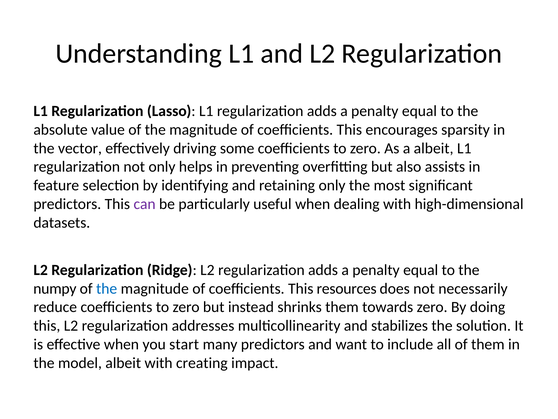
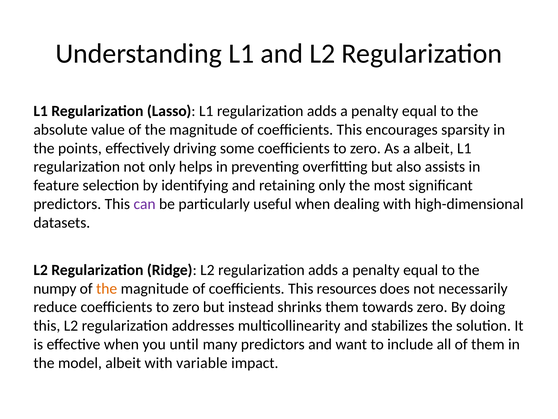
vector: vector -> points
the at (107, 288) colour: blue -> orange
start: start -> until
creating: creating -> variable
